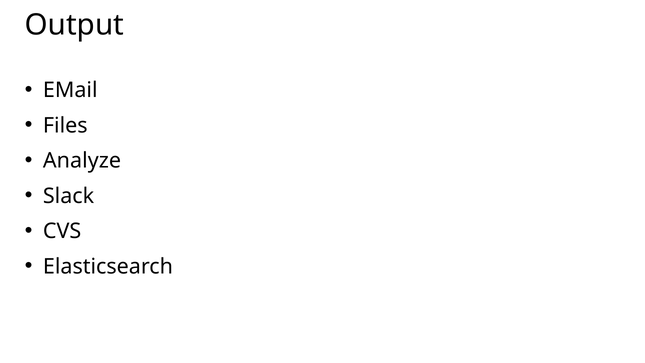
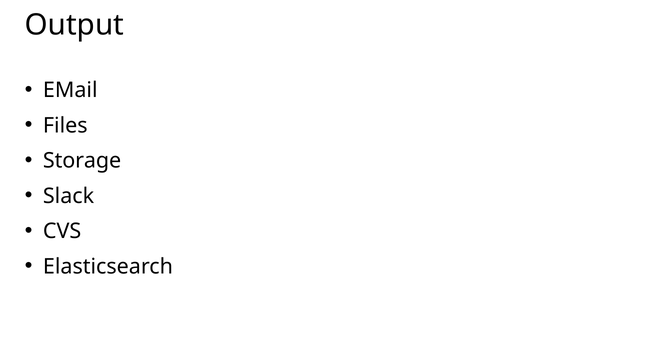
Analyze: Analyze -> Storage
